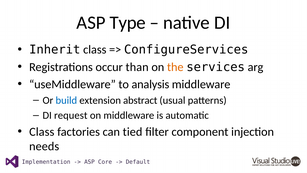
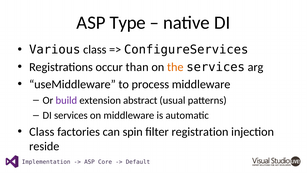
Inherit: Inherit -> Various
analysis: analysis -> process
build colour: blue -> purple
DI request: request -> services
tied: tied -> spin
component: component -> registration
needs: needs -> reside
